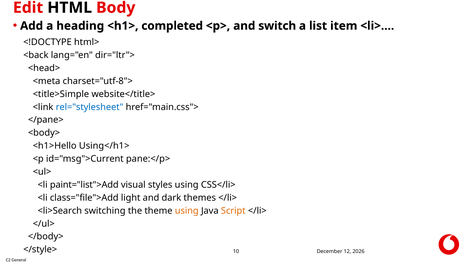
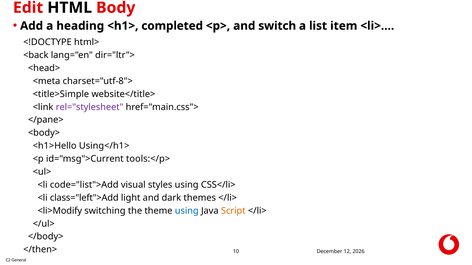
rel="stylesheet colour: blue -> purple
pane:</p>: pane:</p> -> tools:</p>
paint="list">Add: paint="list">Add -> code="list">Add
class="file">Add: class="file">Add -> class="left">Add
<li>Search: <li>Search -> <li>Modify
using at (187, 211) colour: orange -> blue
</style>: </style> -> </then>
